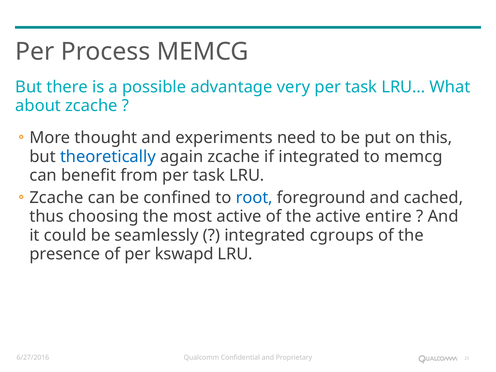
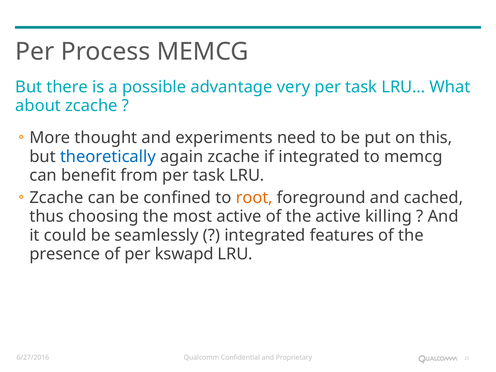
root colour: blue -> orange
entire: entire -> killing
cgroups: cgroups -> features
